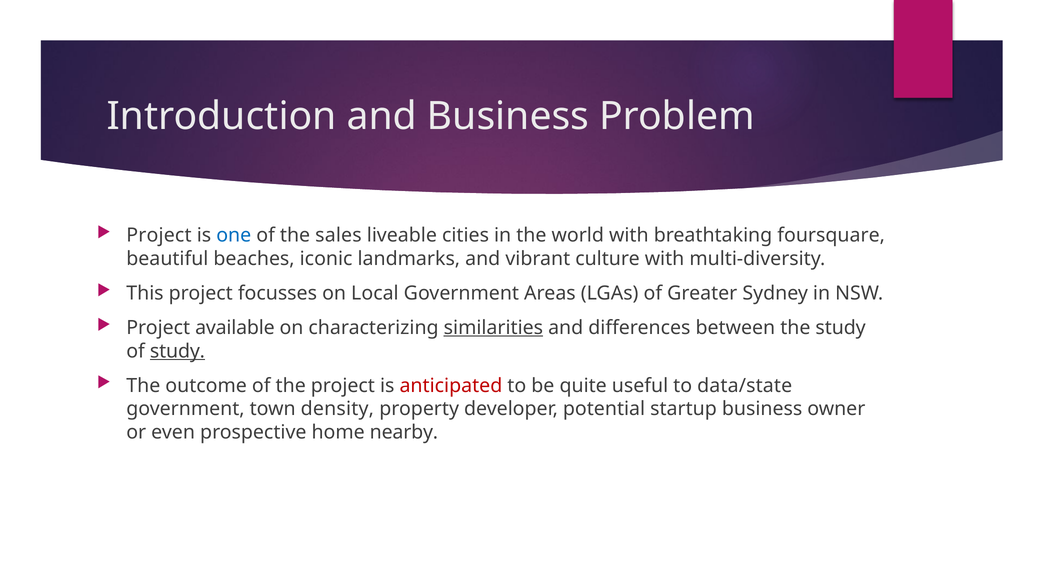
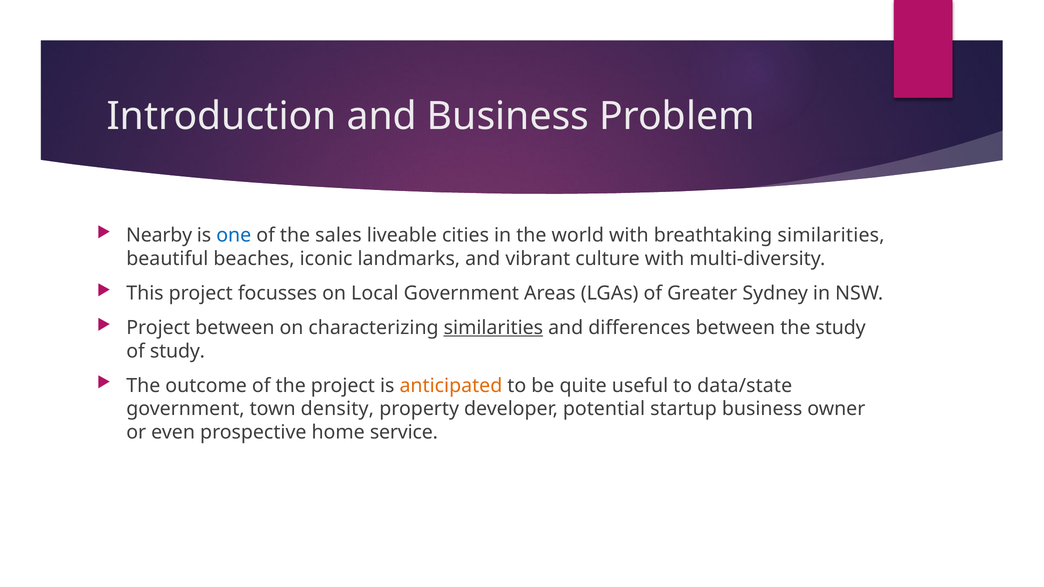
Project at (159, 236): Project -> Nearby
breathtaking foursquare: foursquare -> similarities
Project available: available -> between
study at (177, 351) underline: present -> none
anticipated colour: red -> orange
nearby: nearby -> service
